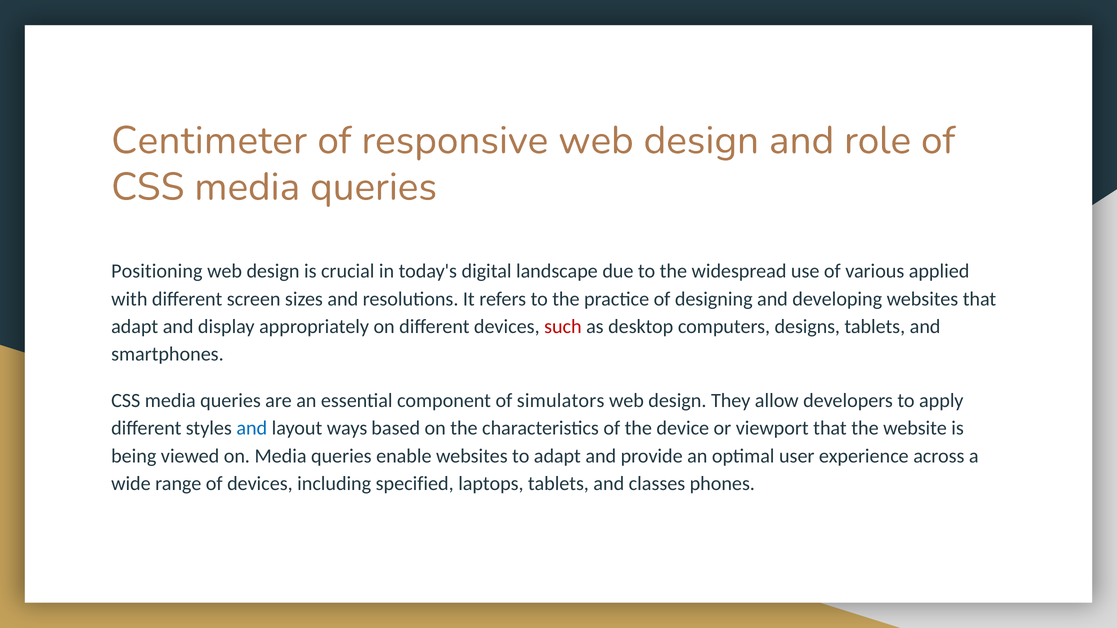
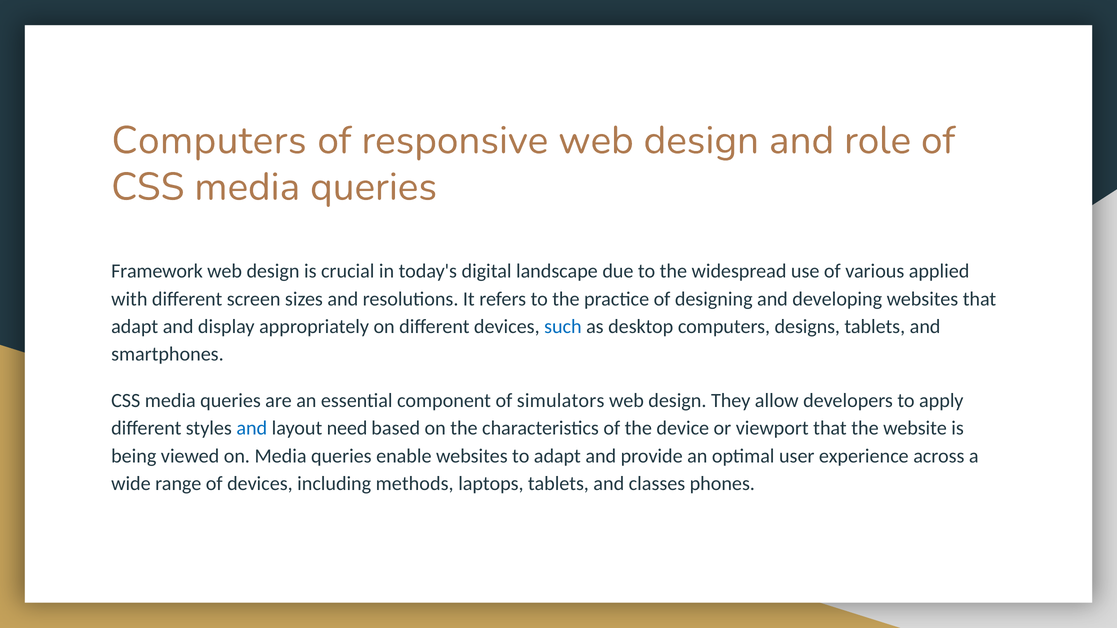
Centimeter at (209, 140): Centimeter -> Computers
Positioning: Positioning -> Framework
such colour: red -> blue
ways: ways -> need
specified: specified -> methods
